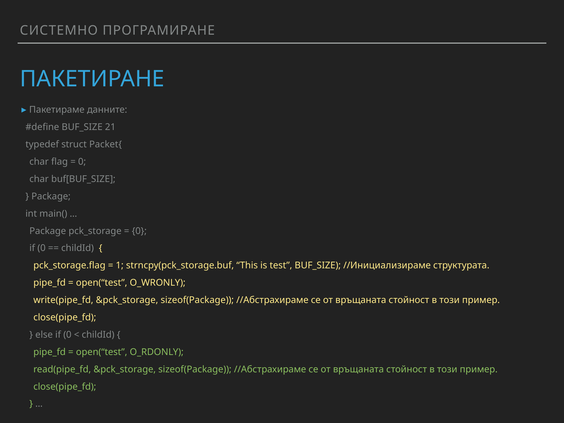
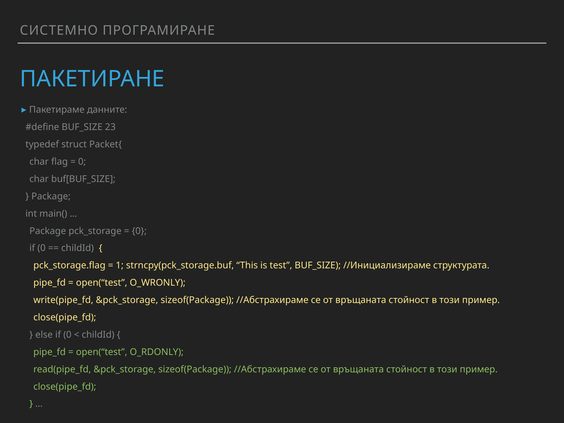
21: 21 -> 23
